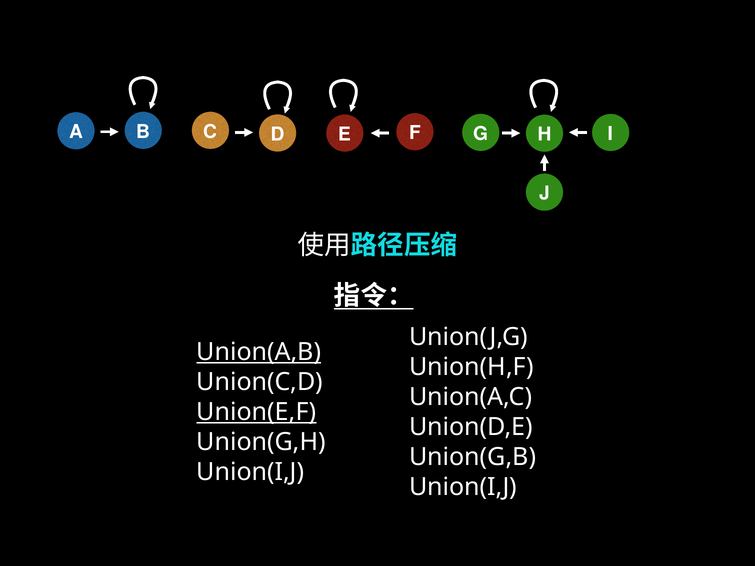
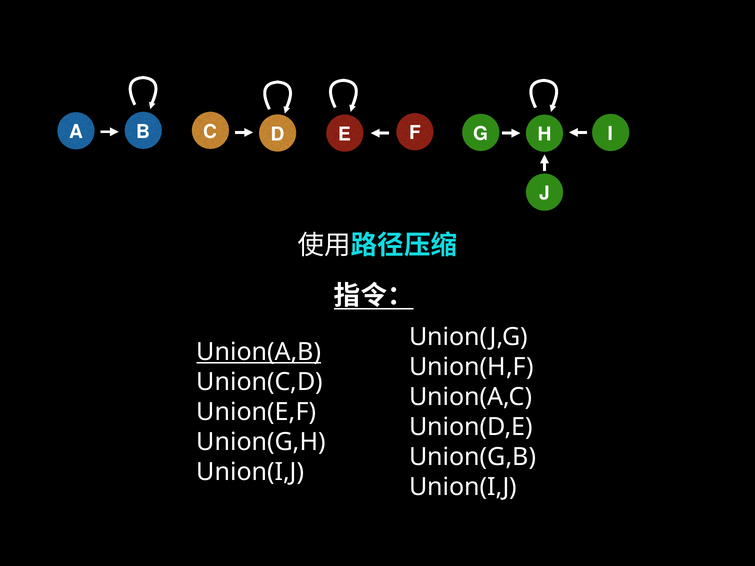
Union(E,F underline: present -> none
